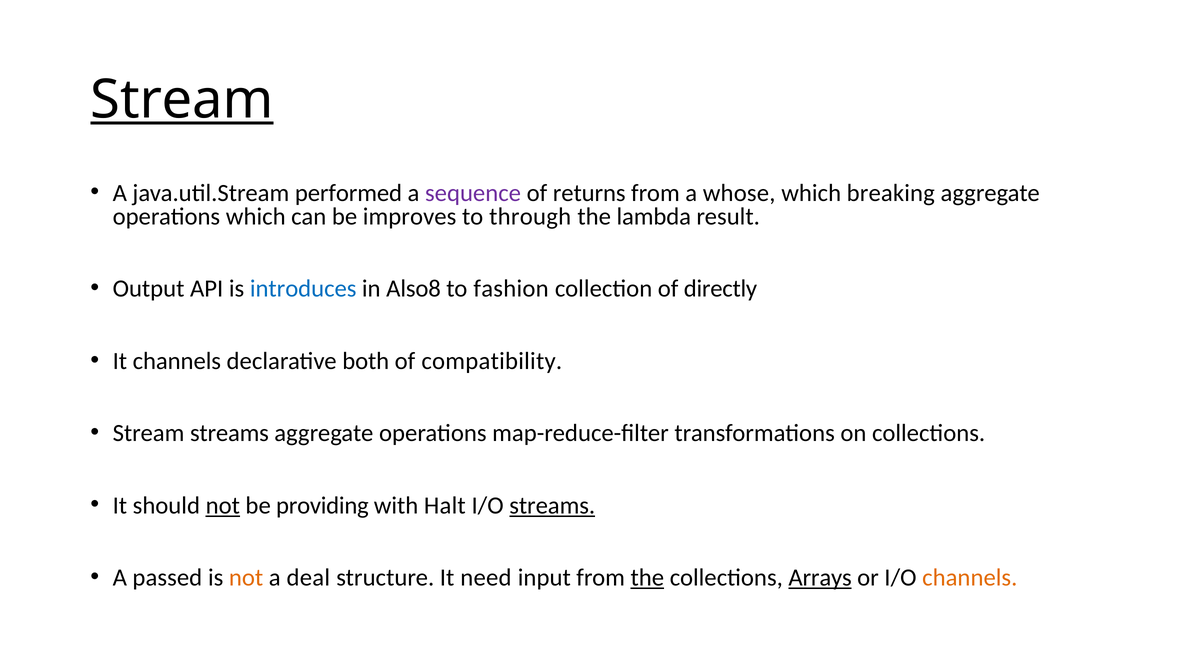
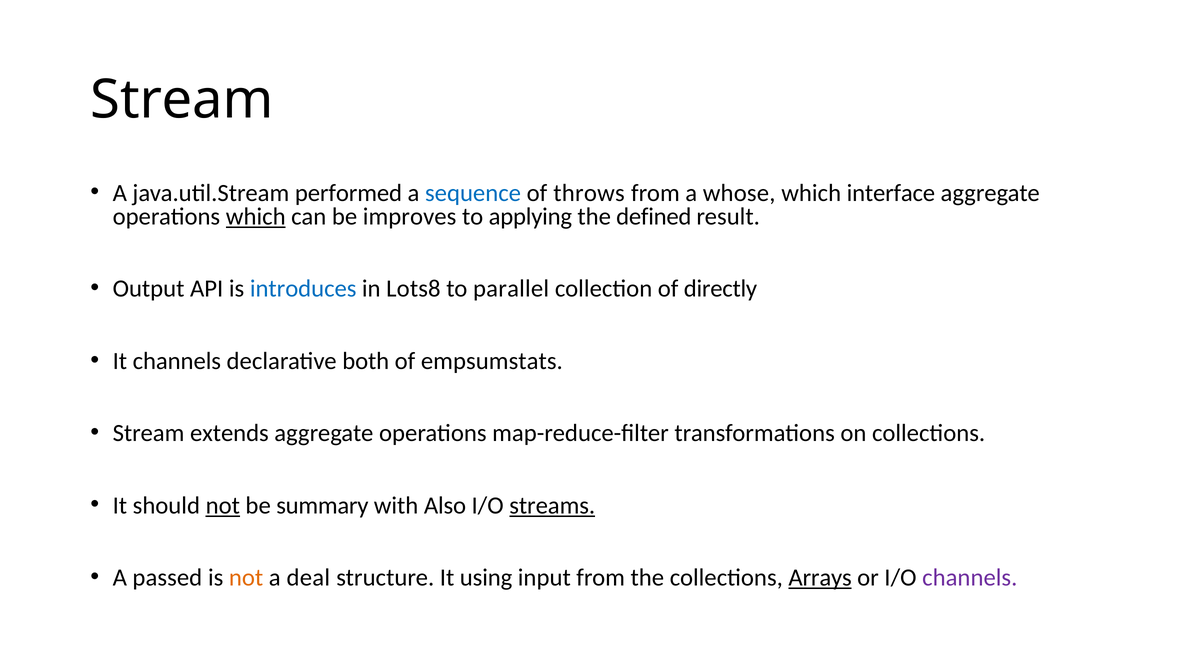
Stream at (182, 100) underline: present -> none
sequence colour: purple -> blue
returns: returns -> throws
breaking: breaking -> interface
which at (256, 217) underline: none -> present
through: through -> applying
lambda: lambda -> defined
Also8: Also8 -> Lots8
fashion: fashion -> parallel
compatibility: compatibility -> empsumstats
Stream streams: streams -> extends
providing: providing -> summary
Halt: Halt -> Also
need: need -> using
the at (647, 578) underline: present -> none
channels at (970, 578) colour: orange -> purple
